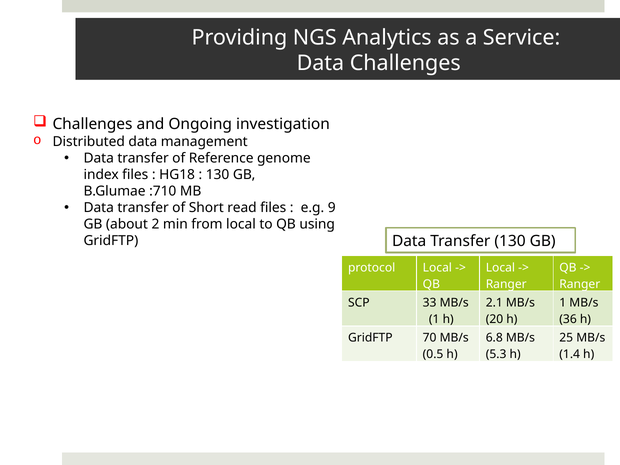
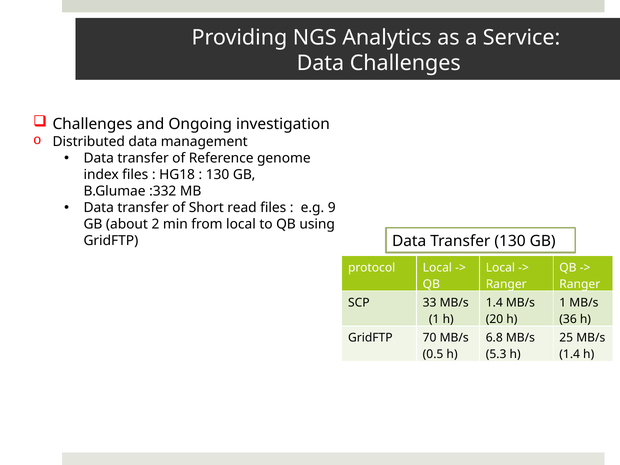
:710: :710 -> :332
2.1 at (494, 303): 2.1 -> 1.4
